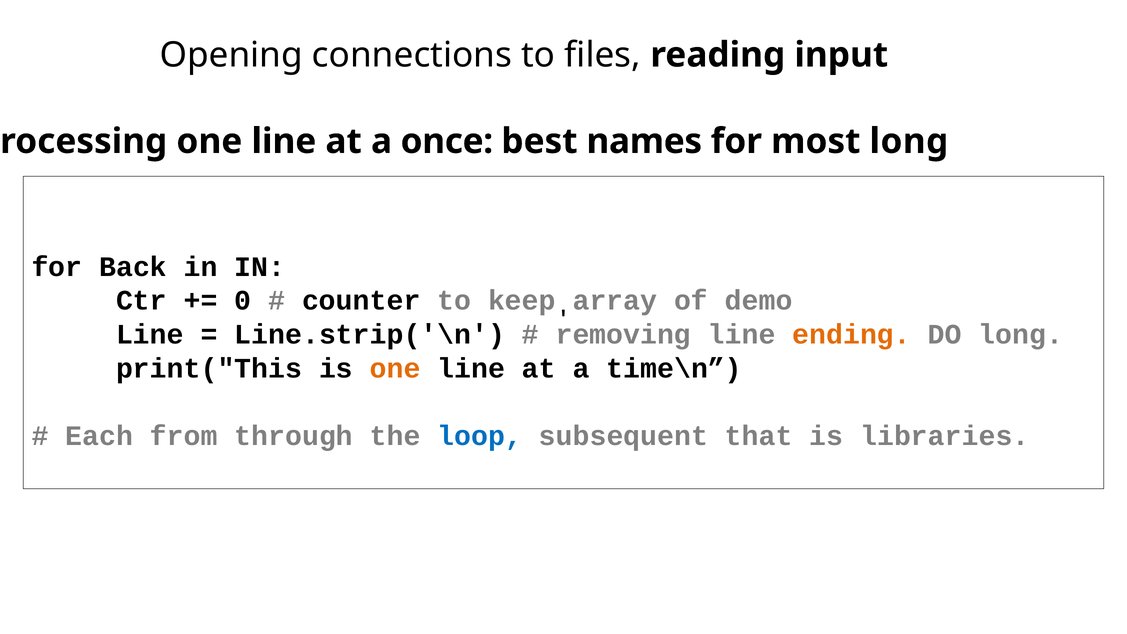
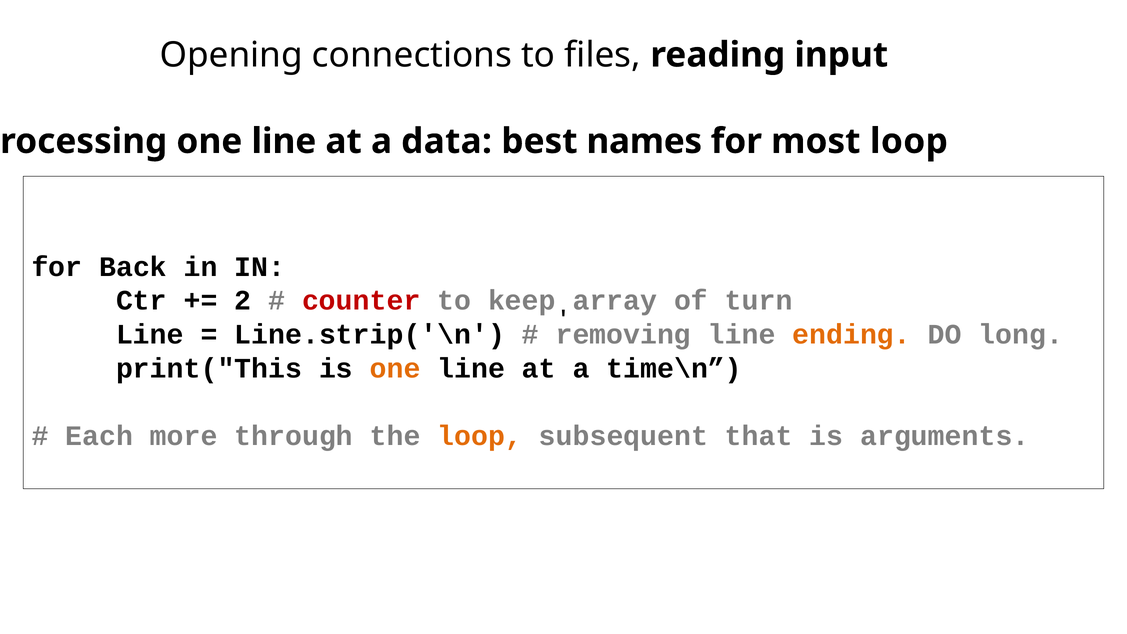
once: once -> data
most long: long -> loop
0: 0 -> 2
counter colour: black -> red
demo: demo -> turn
from: from -> more
loop at (480, 436) colour: blue -> orange
libraries: libraries -> arguments
